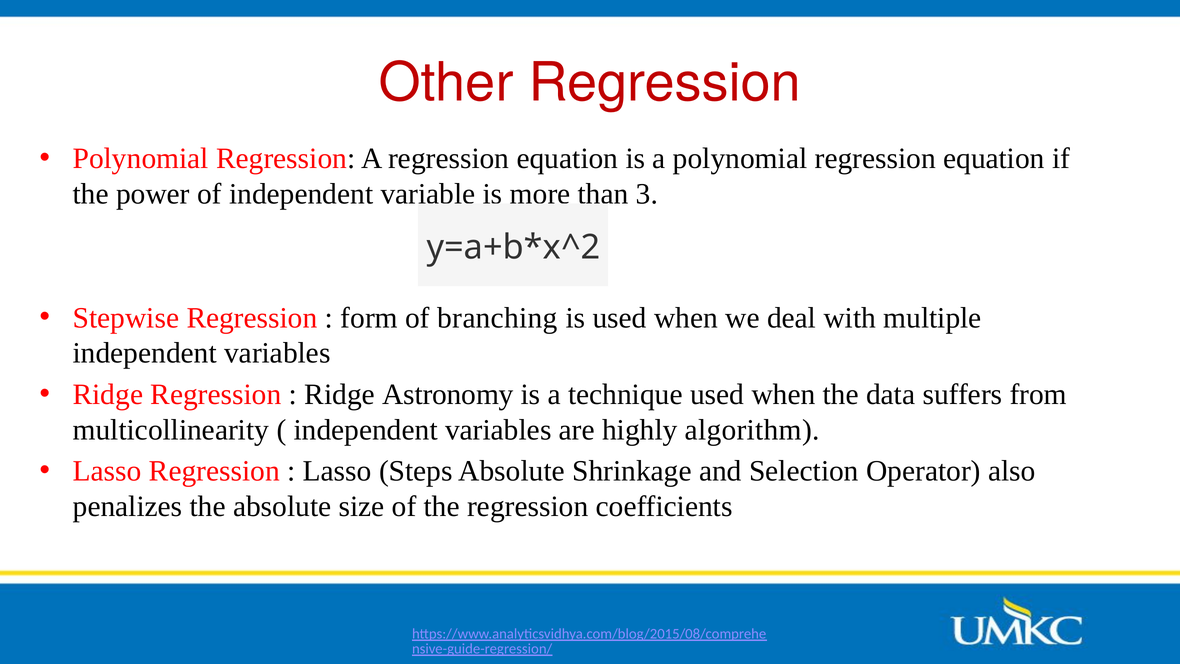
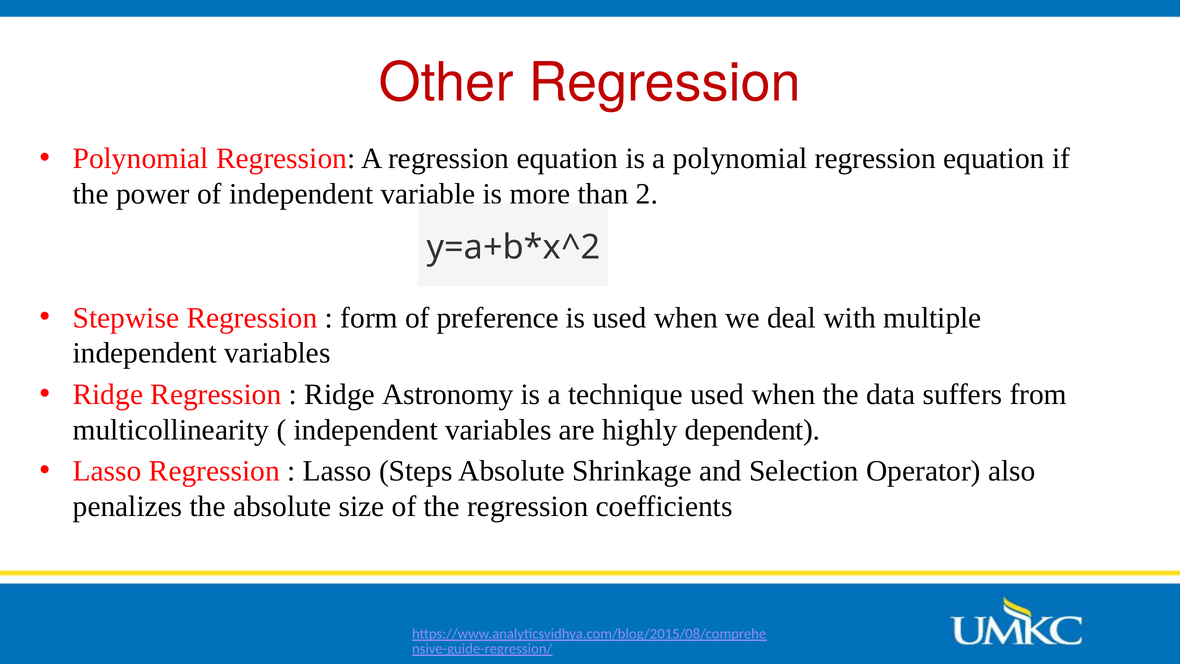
3: 3 -> 2
branching: branching -> preference
algorithm: algorithm -> dependent
